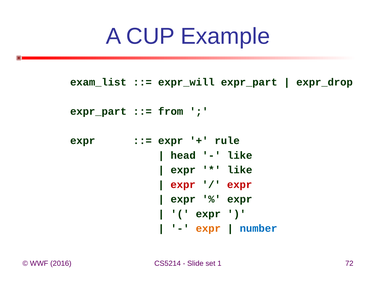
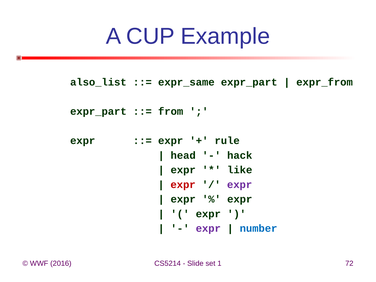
exam_list: exam_list -> also_list
expr_will: expr_will -> expr_same
expr_drop: expr_drop -> expr_from
like at (240, 155): like -> hack
expr at (240, 185) colour: red -> purple
expr at (208, 228) colour: orange -> purple
